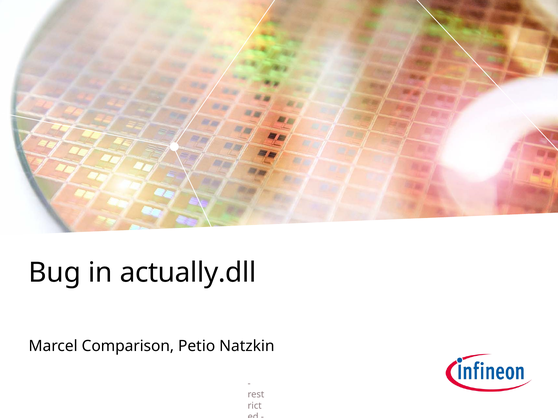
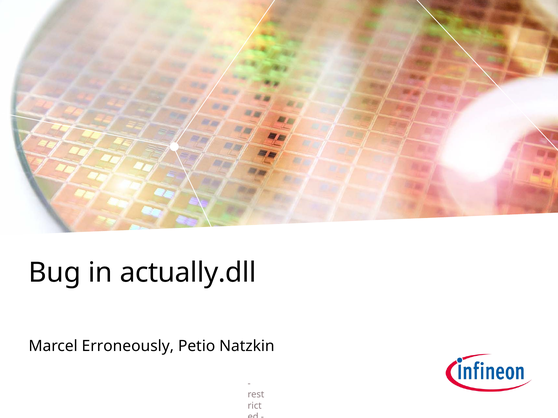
Comparison: Comparison -> Erroneously
